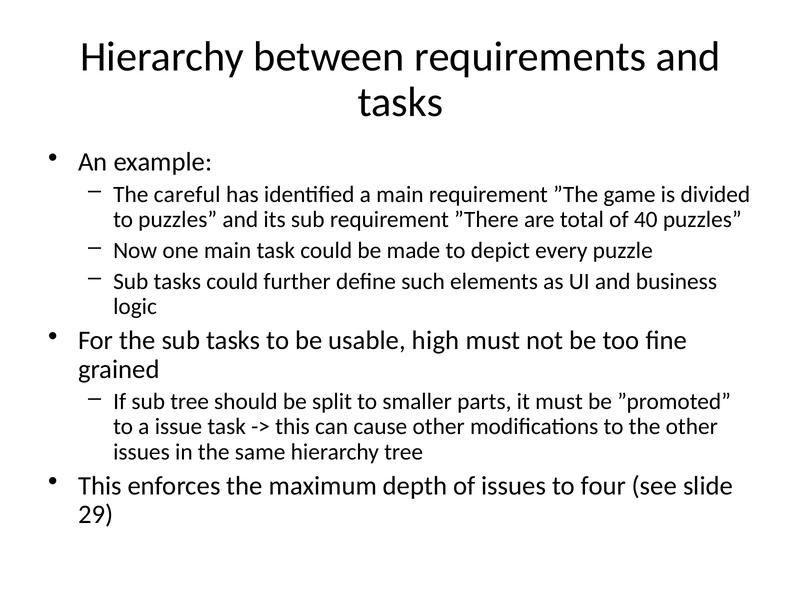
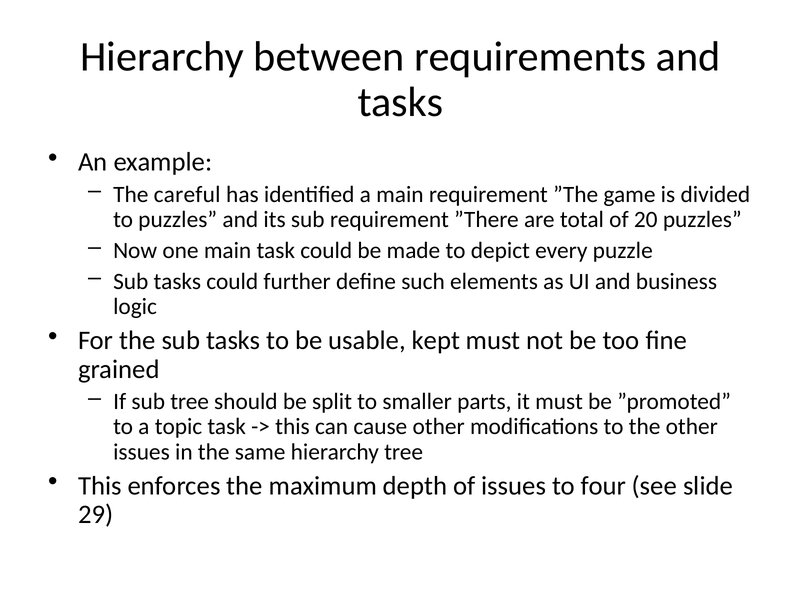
40: 40 -> 20
high: high -> kept
issue: issue -> topic
